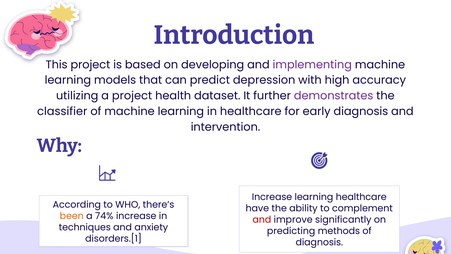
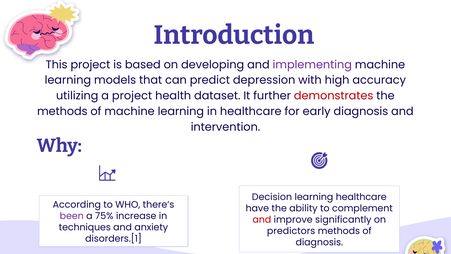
demonstrates colour: purple -> red
classifier at (62, 111): classifier -> methods
Increase at (272, 197): Increase -> Decision
been colour: orange -> purple
74%: 74% -> 75%
predicting: predicting -> predictors
